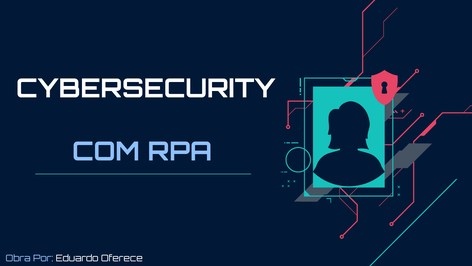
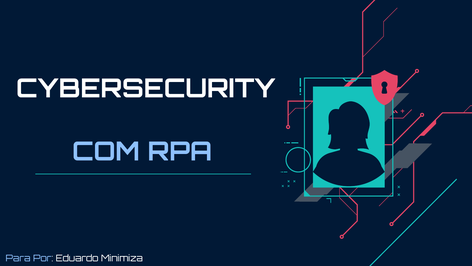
Obra: Obra -> Para
Oferece: Oferece -> Minimiza
